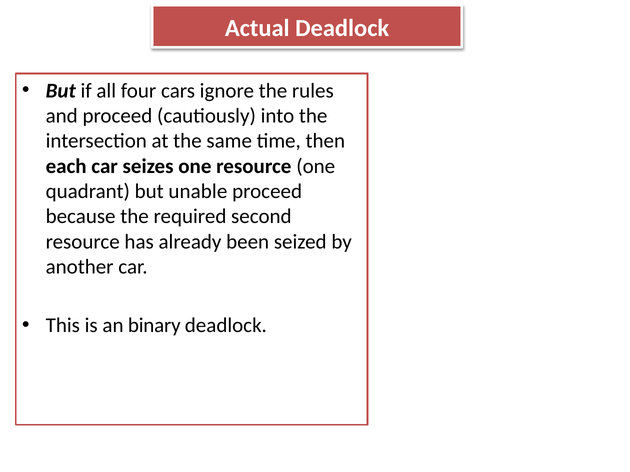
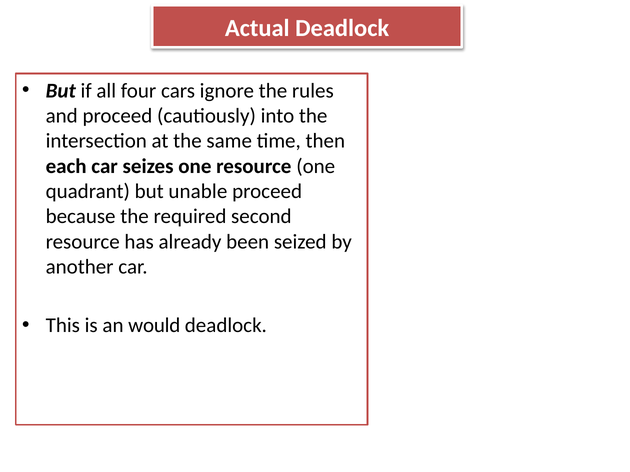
binary: binary -> would
